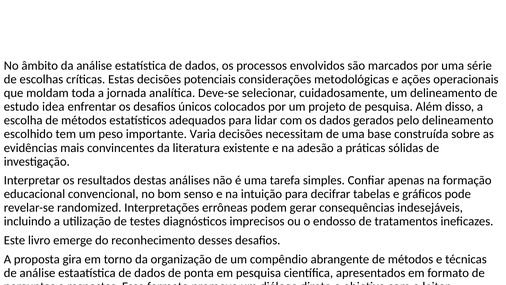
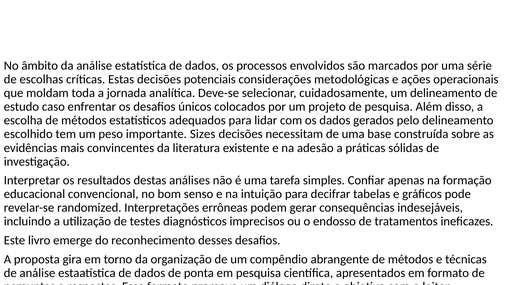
idea: idea -> caso
Varia: Varia -> Sizes
